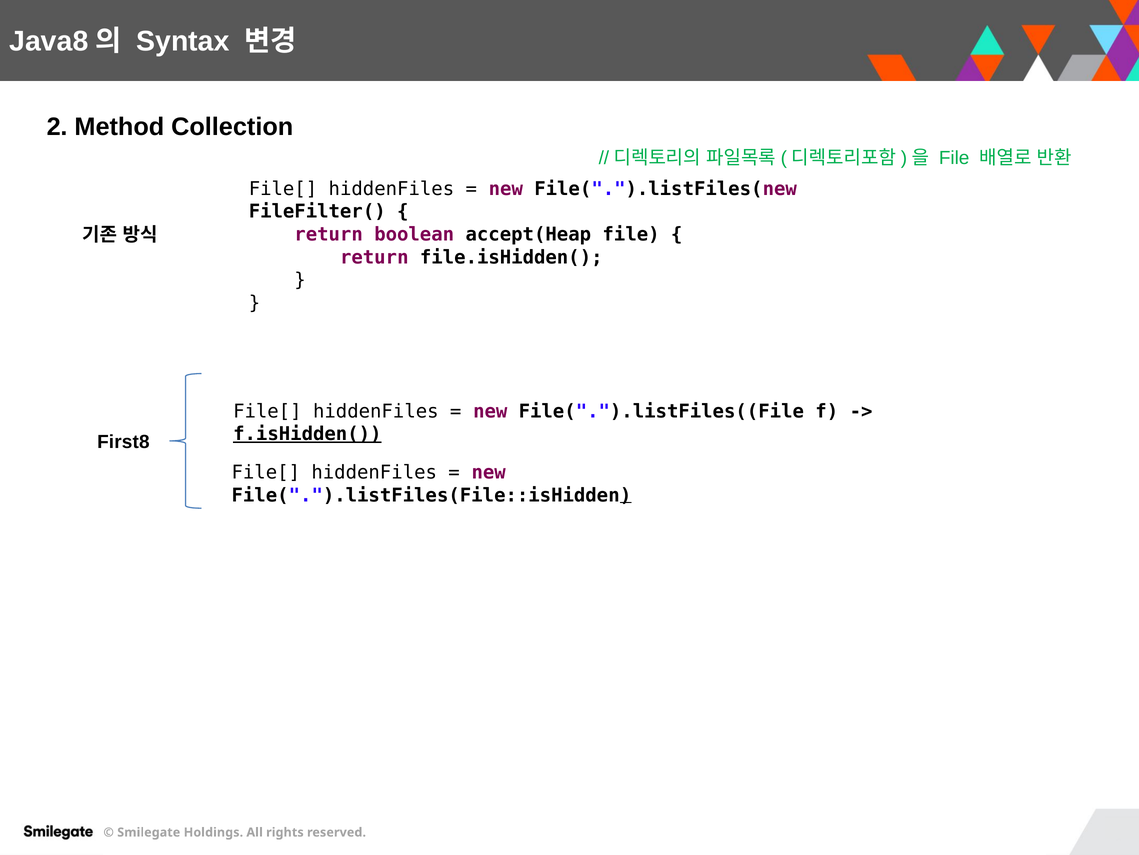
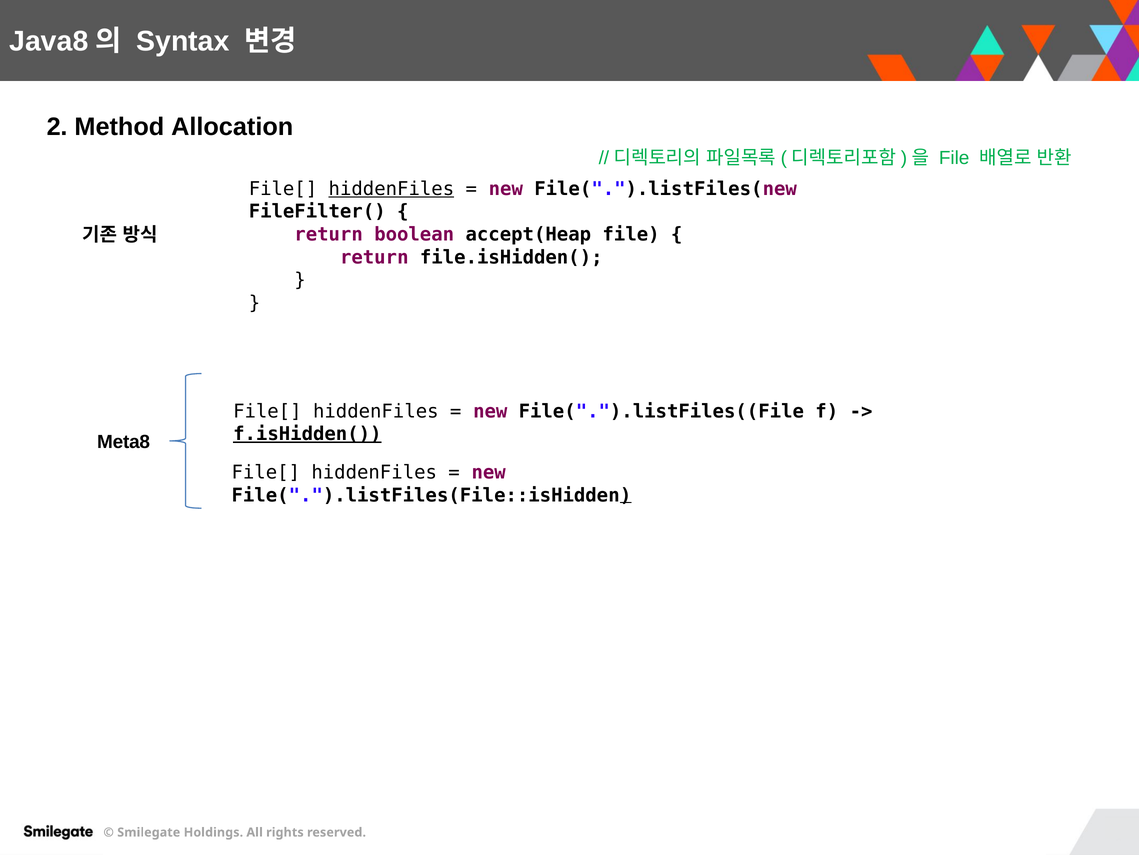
Collection: Collection -> Allocation
hiddenFiles at (391, 189) underline: none -> present
First8: First8 -> Meta8
